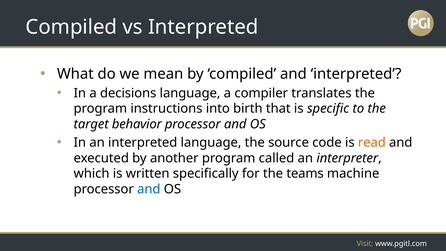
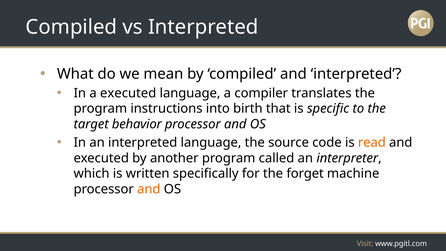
a decisions: decisions -> executed
teams: teams -> forget
and at (149, 189) colour: blue -> orange
